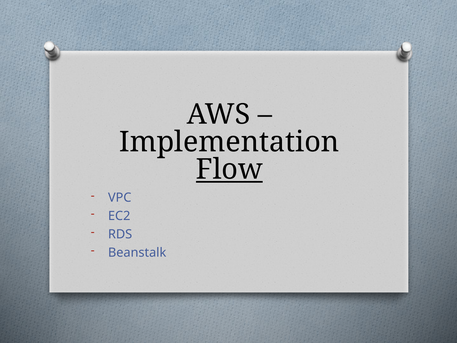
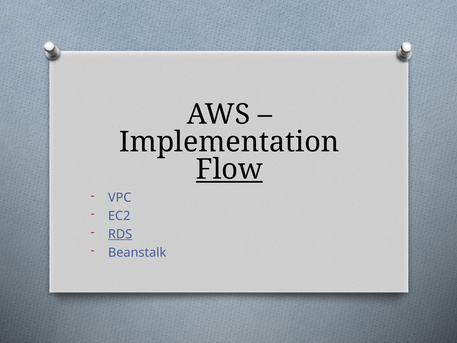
RDS underline: none -> present
